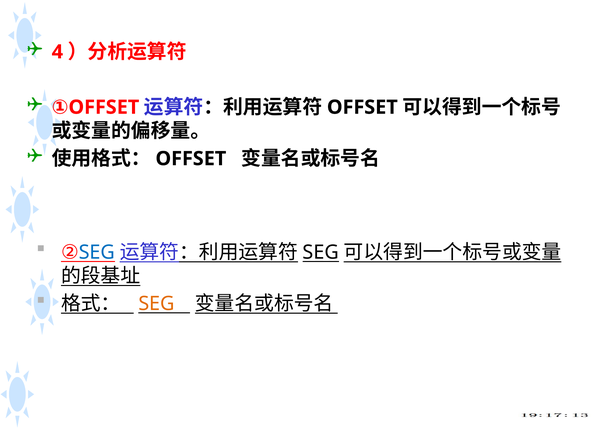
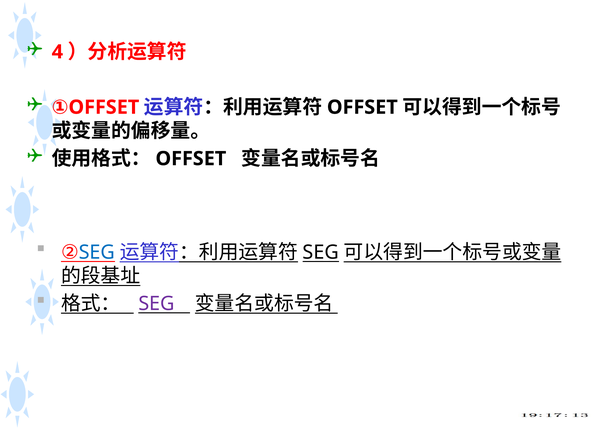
SEG at (157, 304) colour: orange -> purple
